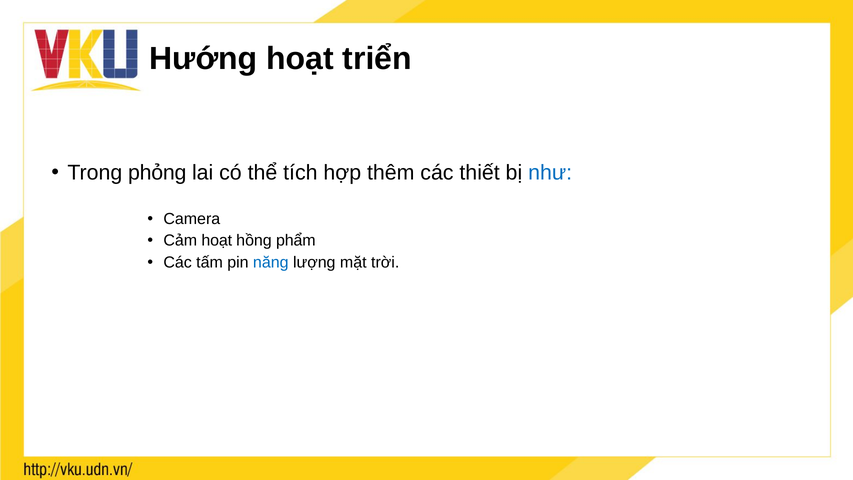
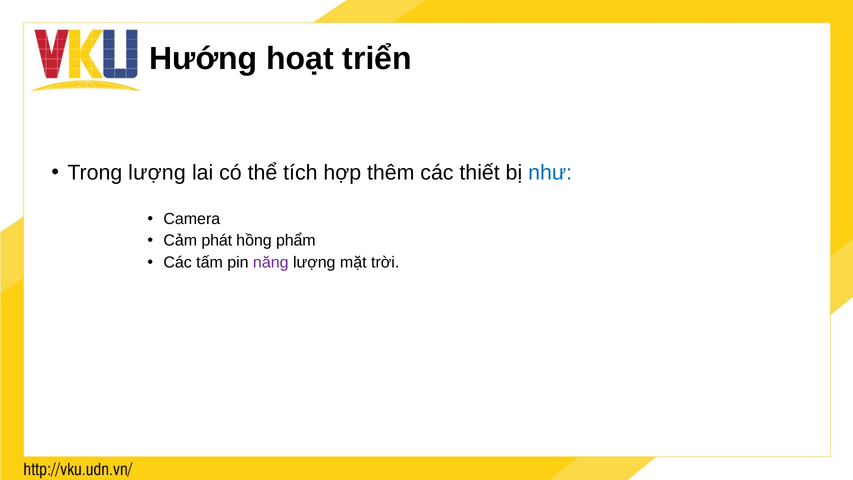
Trong phỏng: phỏng -> lượng
Cảm hoạt: hoạt -> phát
năng colour: blue -> purple
